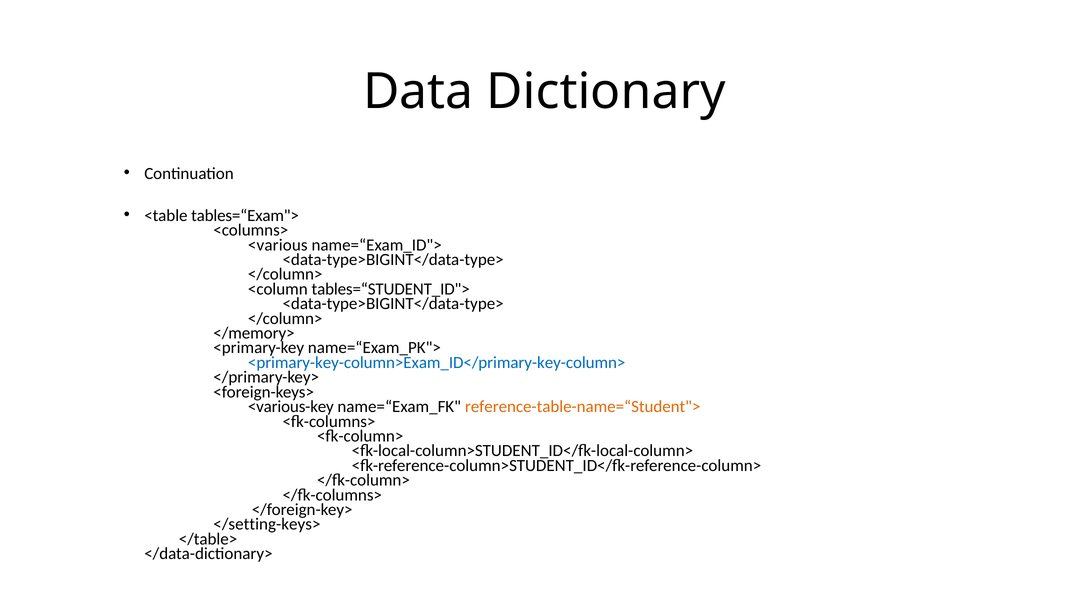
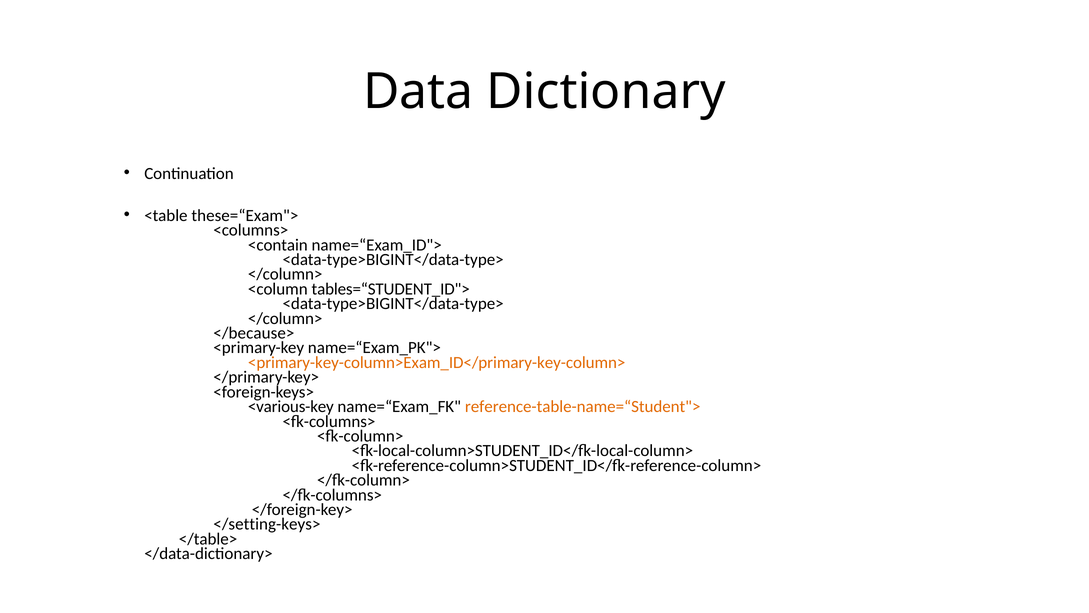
tables=“Exam">: tables=“Exam"> -> these=“Exam">
<various: <various -> <contain
</memory>: </memory> -> </because>
<primary-key-column>Exam_ID</primary-key-column> colour: blue -> orange
